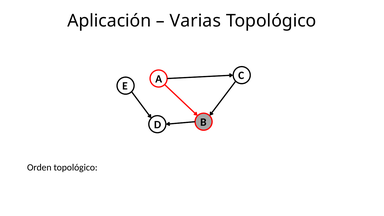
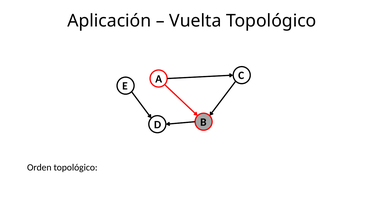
Varias: Varias -> Vuelta
